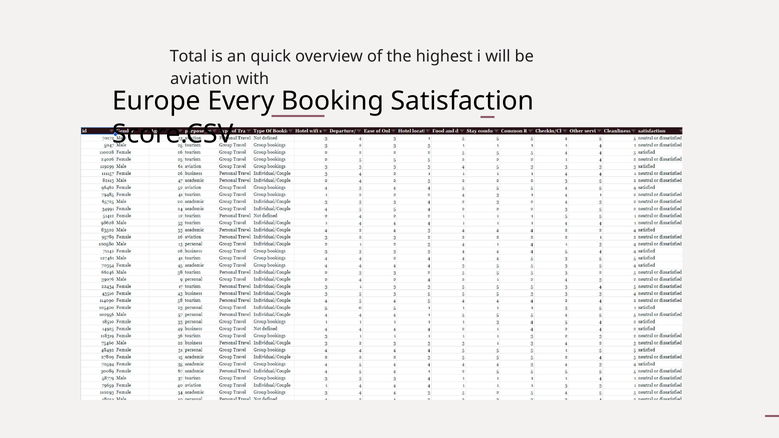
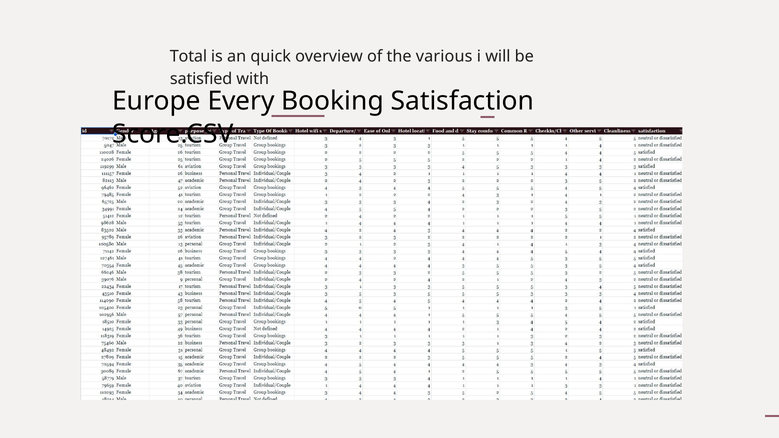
highest: highest -> various
aviation: aviation -> satisfied
